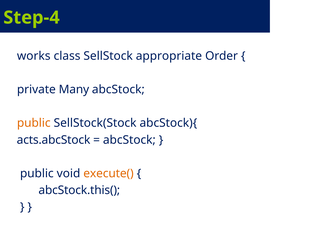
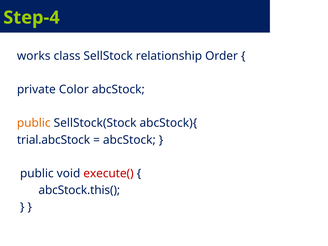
appropriate: appropriate -> relationship
Many: Many -> Color
acts.abcStock: acts.abcStock -> trial.abcStock
execute( colour: orange -> red
